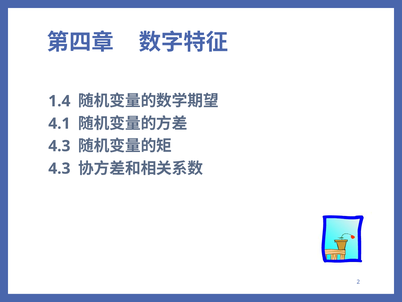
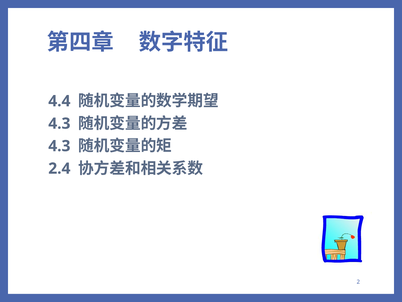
1.4: 1.4 -> 4.4
4.1 at (59, 123): 4.1 -> 4.3
4.3 at (59, 168): 4.3 -> 2.4
